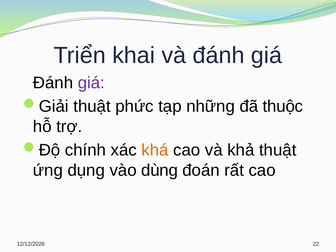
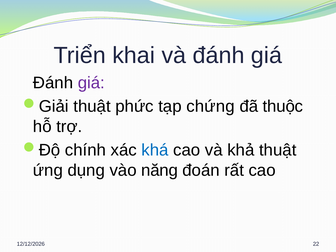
những: những -> chứng
khá colour: orange -> blue
dùng: dùng -> năng
